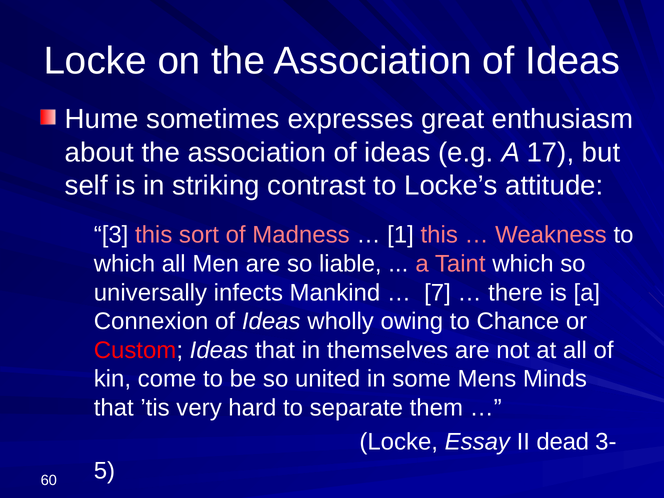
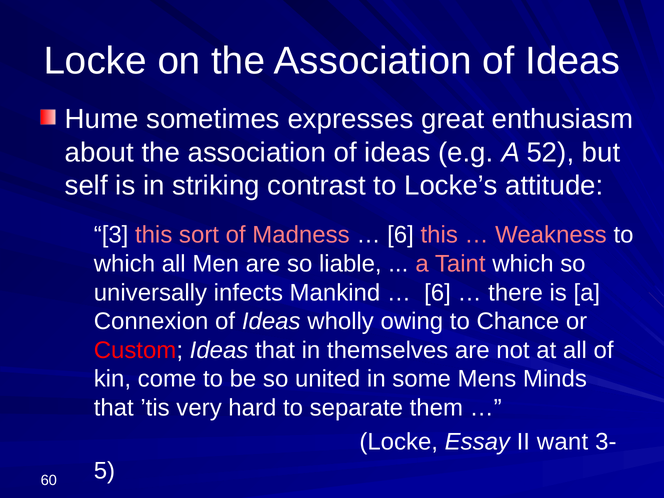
17: 17 -> 52
1 at (400, 235): 1 -> 6
7 at (438, 293): 7 -> 6
dead: dead -> want
